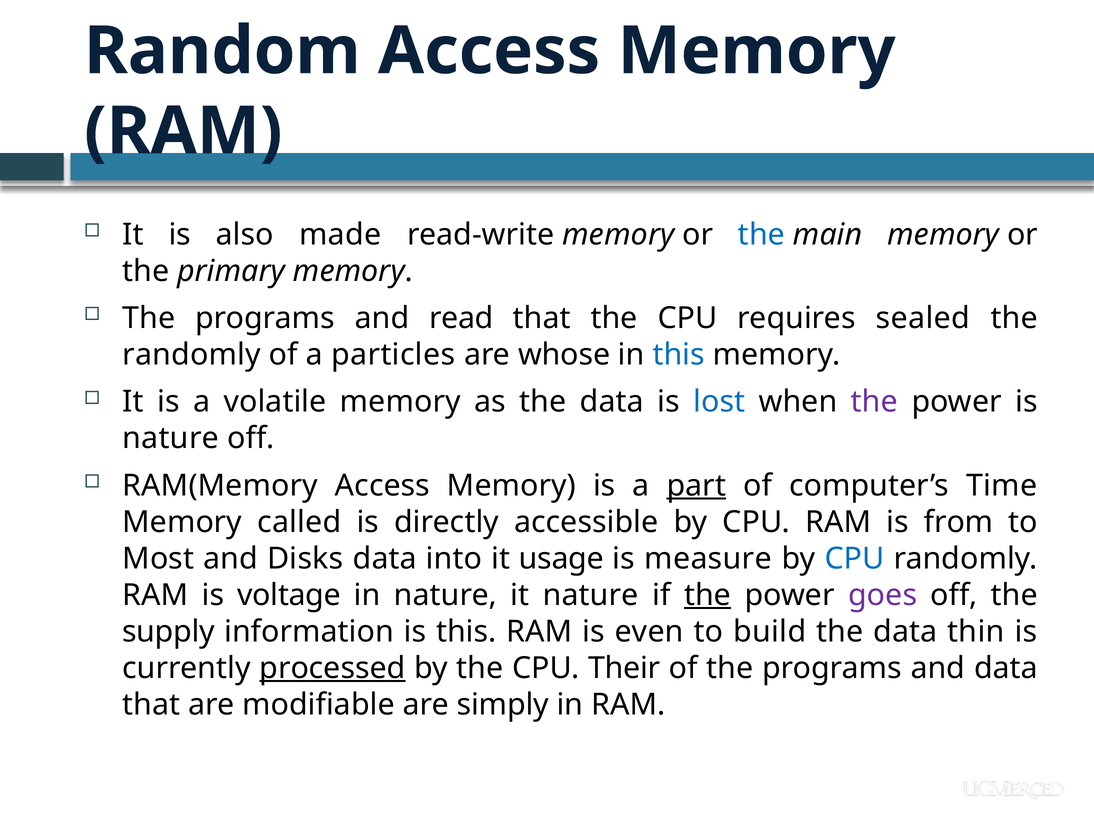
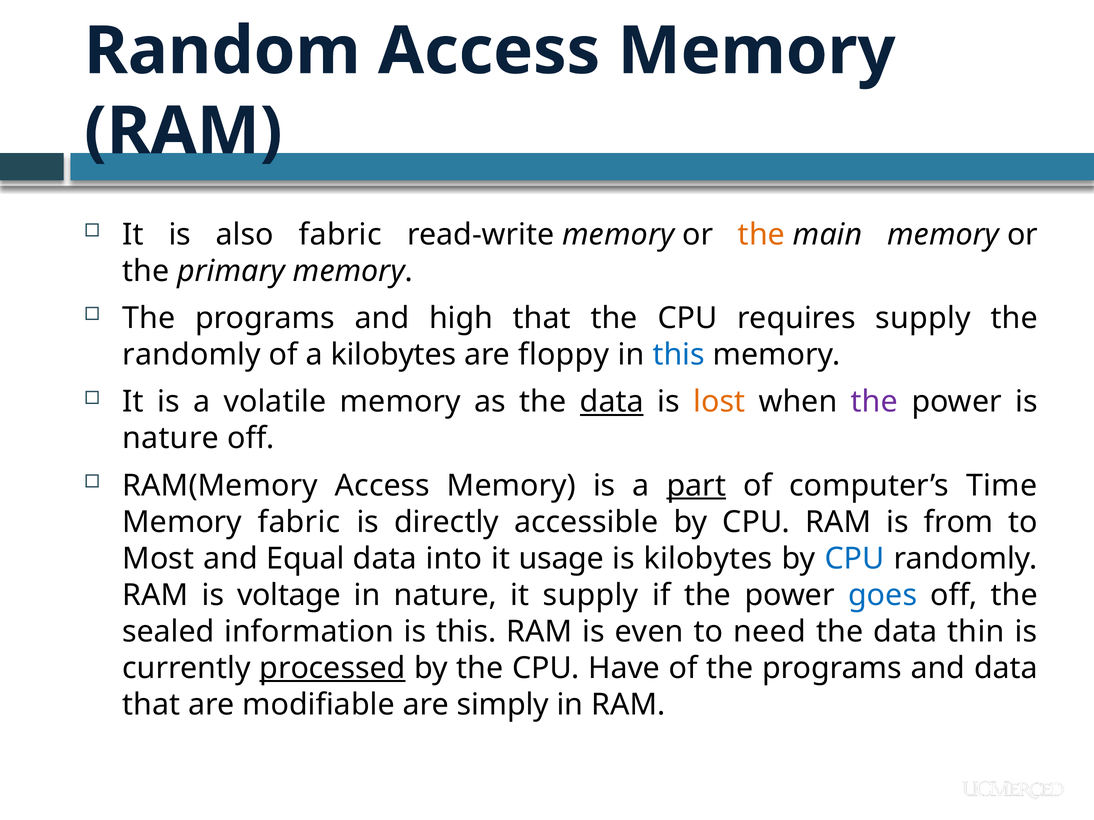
also made: made -> fabric
the at (761, 235) colour: blue -> orange
read: read -> high
requires sealed: sealed -> supply
a particles: particles -> kilobytes
whose: whose -> floppy
data at (612, 402) underline: none -> present
lost colour: blue -> orange
Memory called: called -> fabric
Disks: Disks -> Equal
is measure: measure -> kilobytes
it nature: nature -> supply
the at (708, 595) underline: present -> none
goes colour: purple -> blue
supply: supply -> sealed
build: build -> need
Their: Their -> Have
